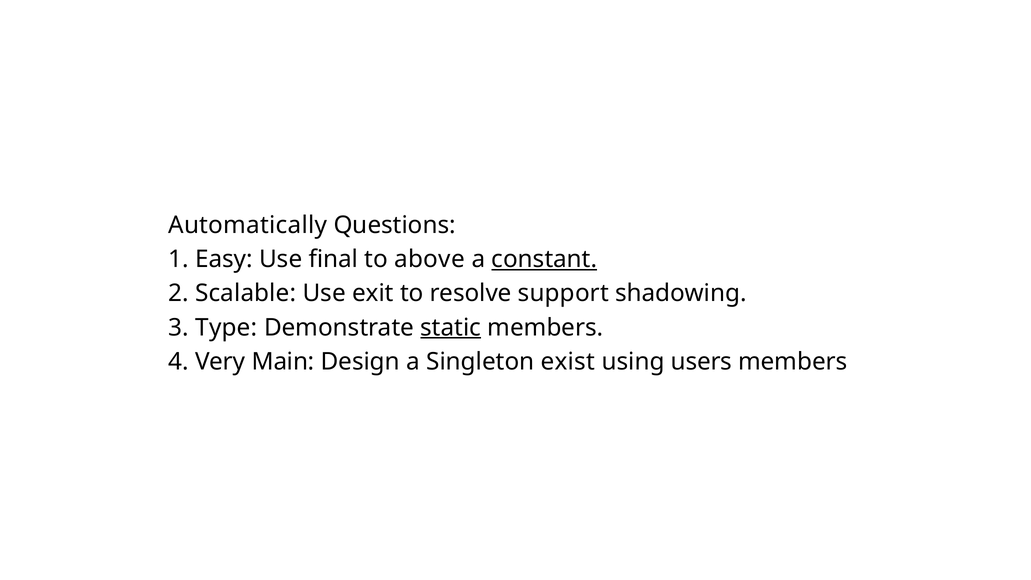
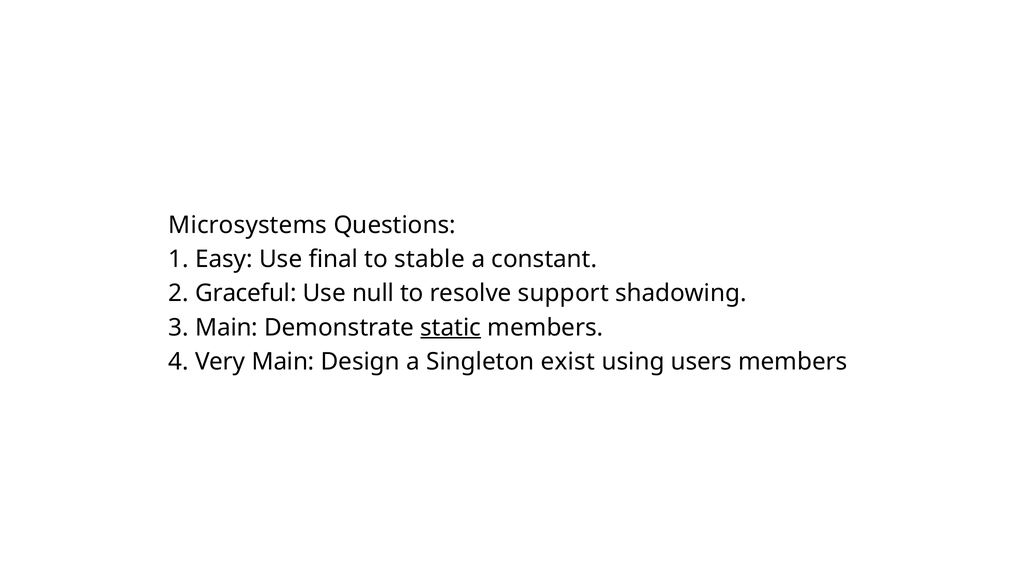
Automatically: Automatically -> Microsystems
above: above -> stable
constant underline: present -> none
Scalable: Scalable -> Graceful
exit: exit -> null
3 Type: Type -> Main
